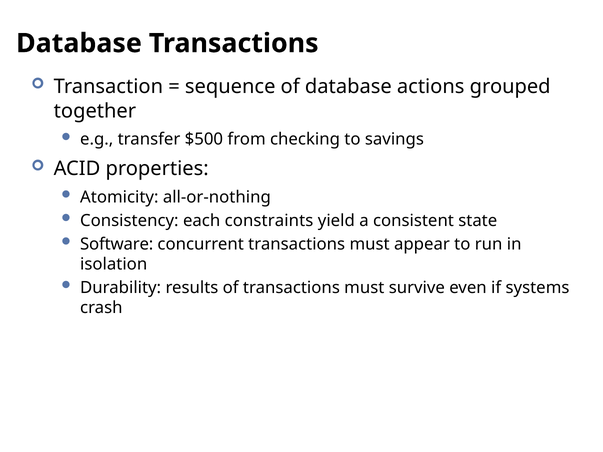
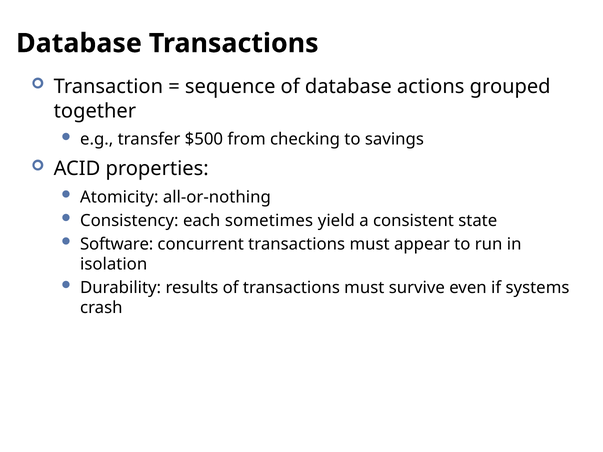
constraints: constraints -> sometimes
